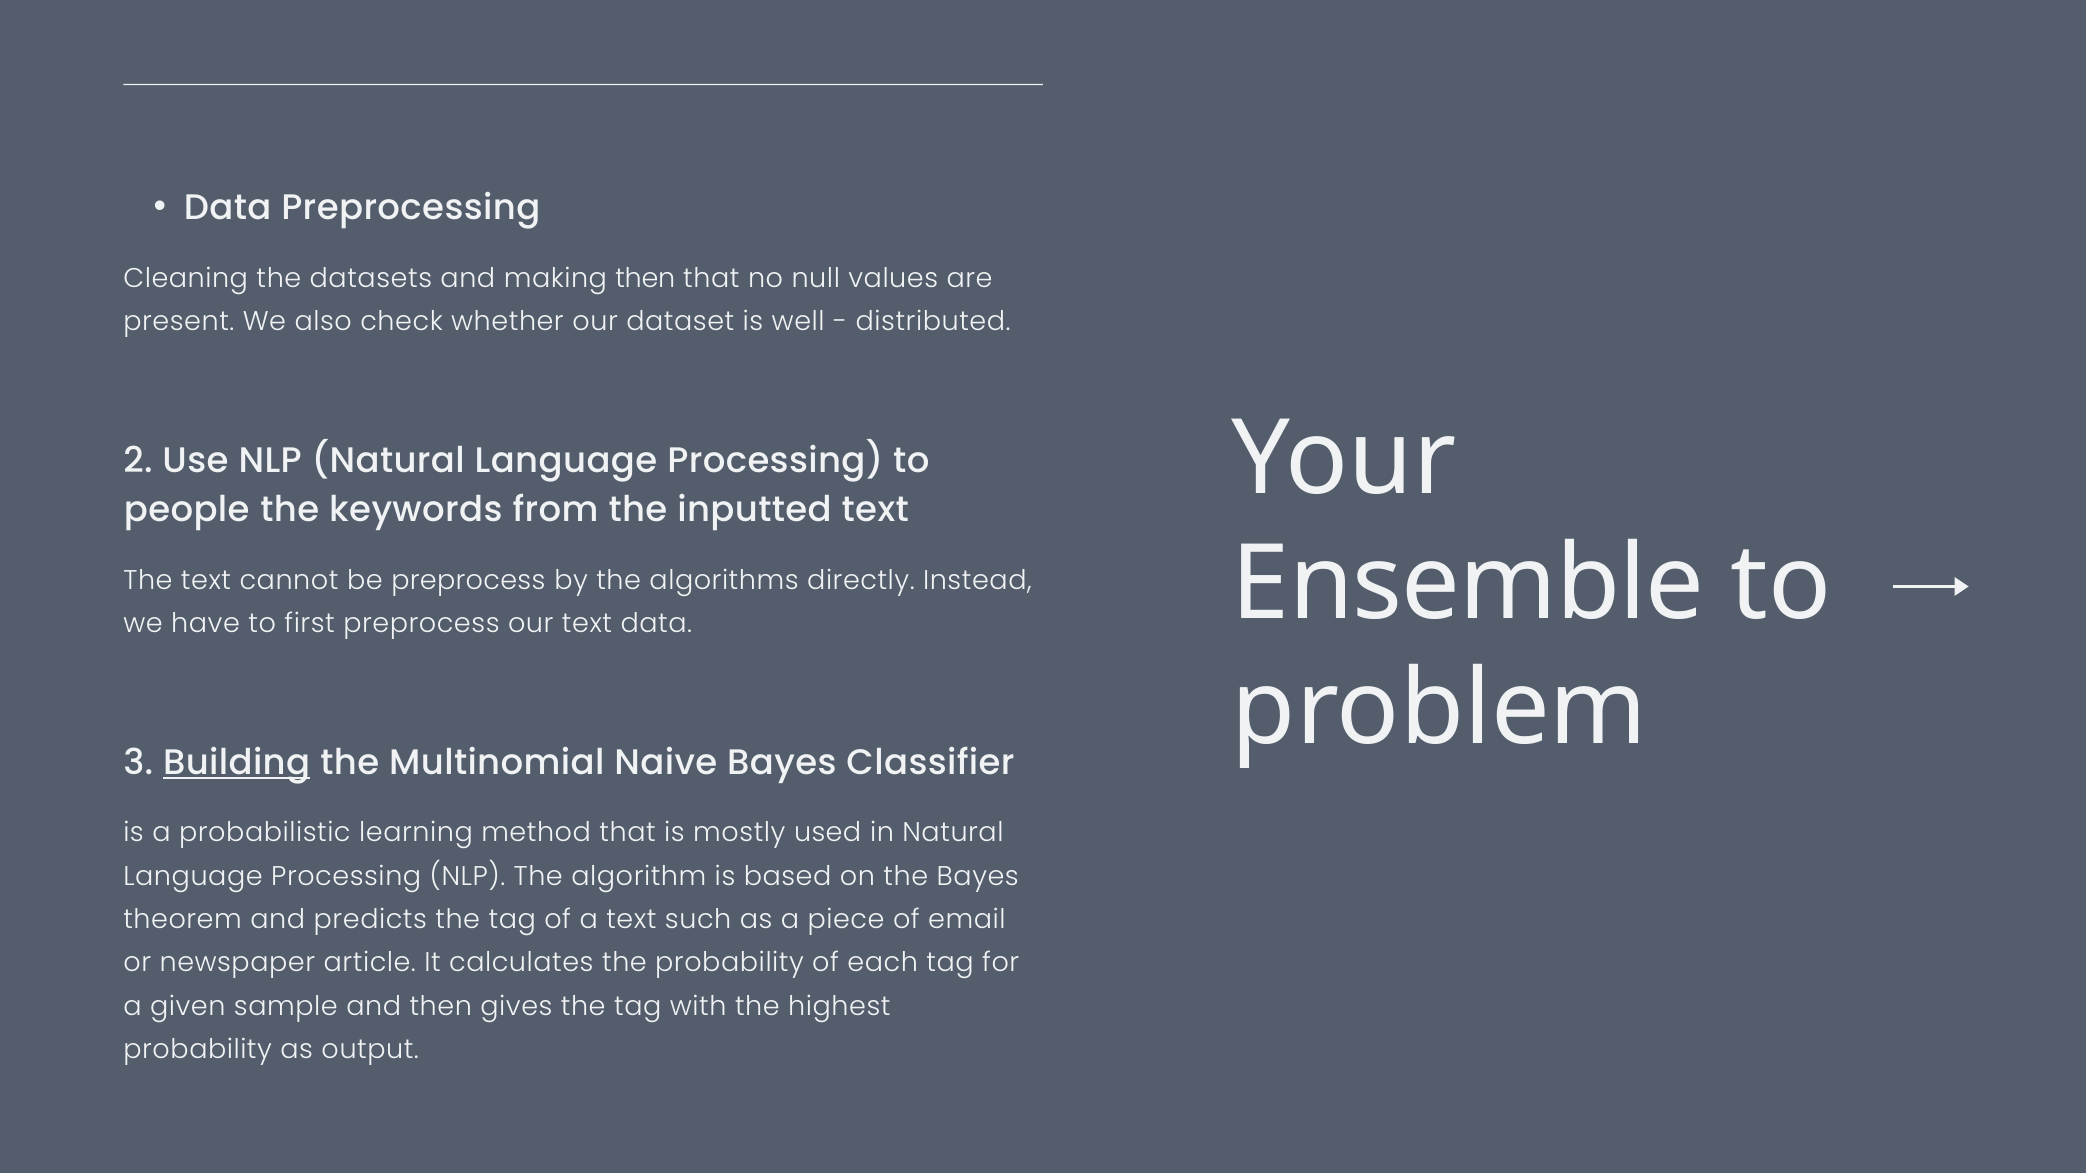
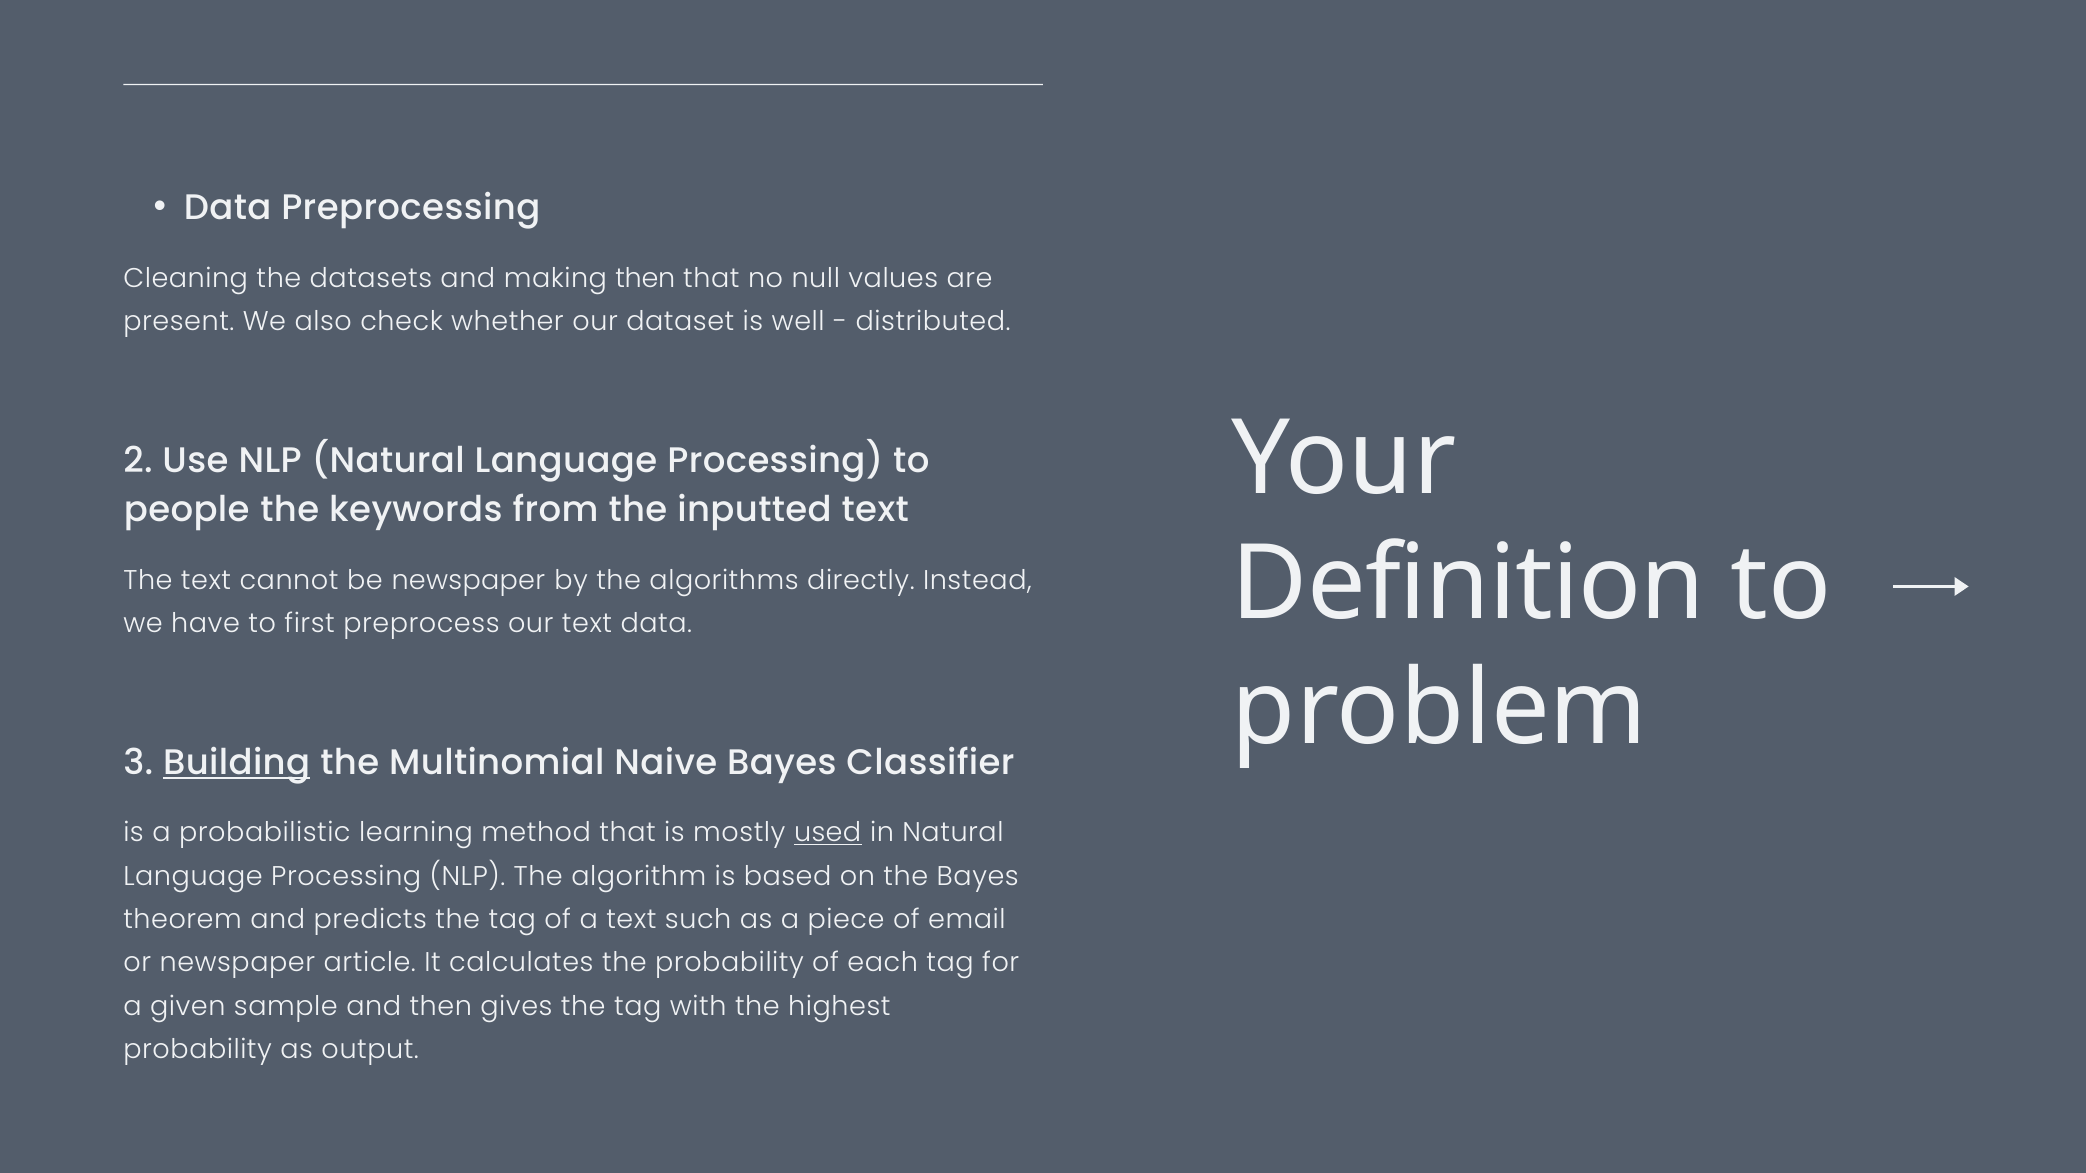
Ensemble: Ensemble -> Definition
be preprocess: preprocess -> newspaper
used underline: none -> present
